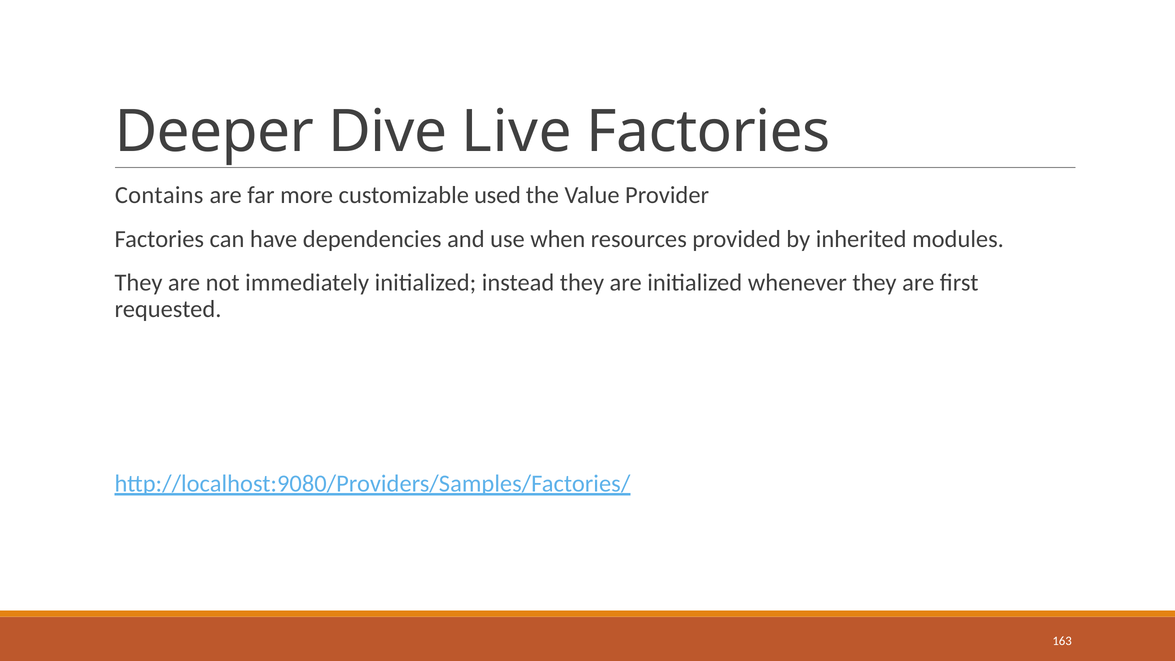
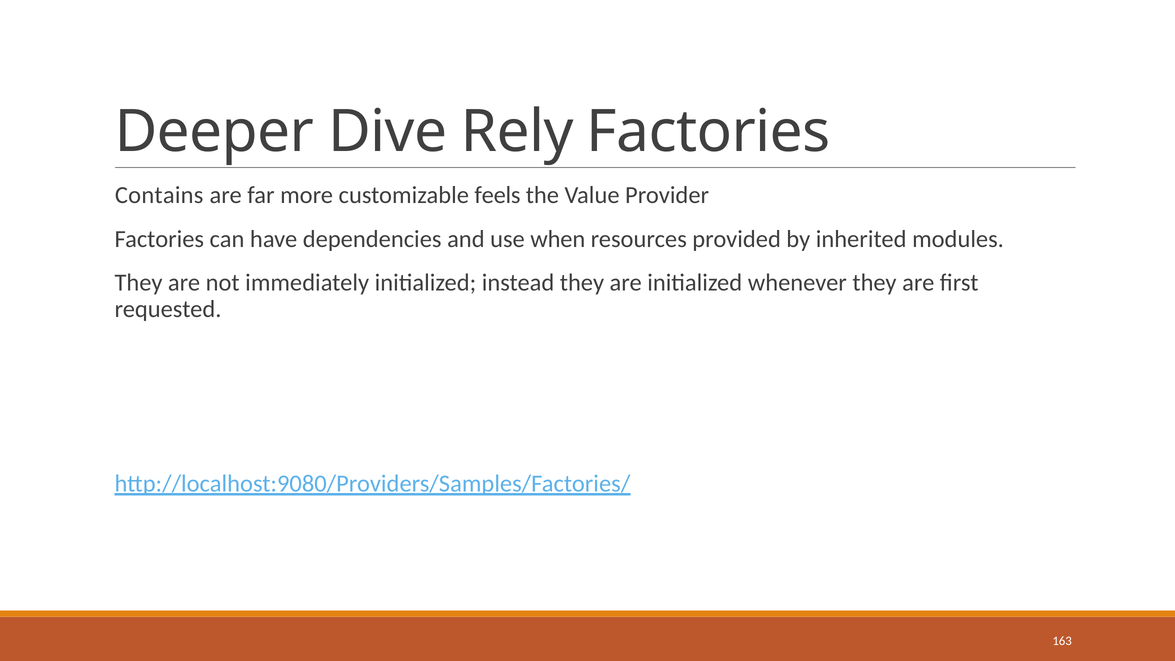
Live: Live -> Rely
used: used -> feels
